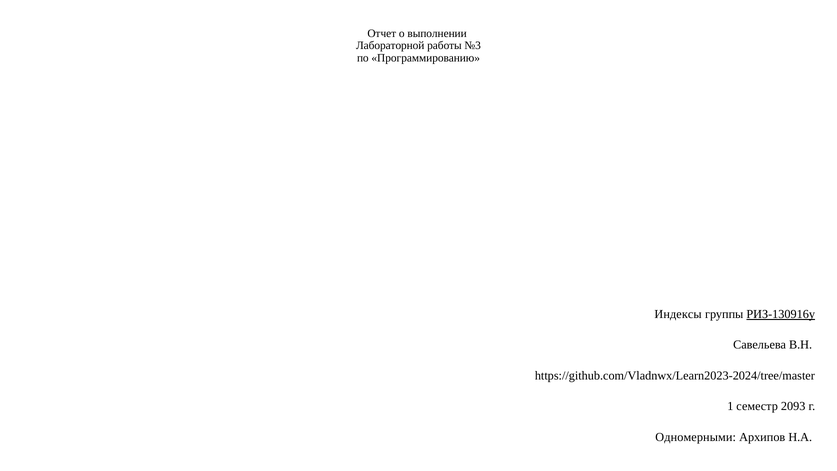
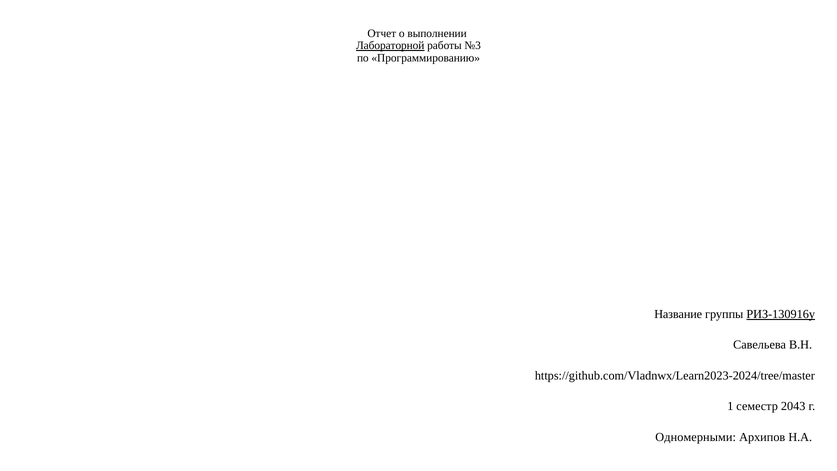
Лабораторной underline: none -> present
Индексы: Индексы -> Название
2093: 2093 -> 2043
